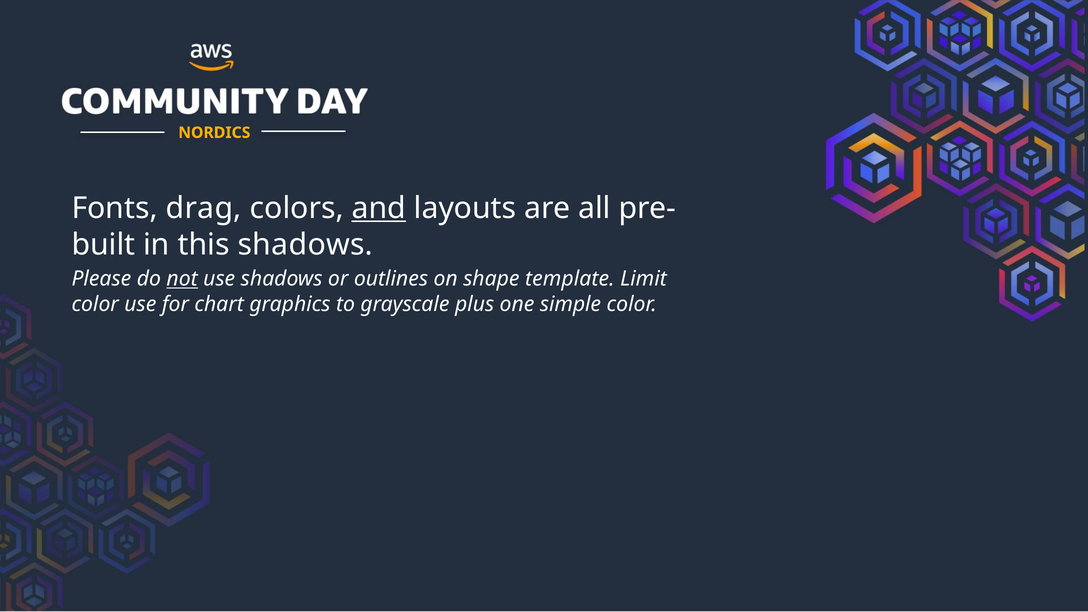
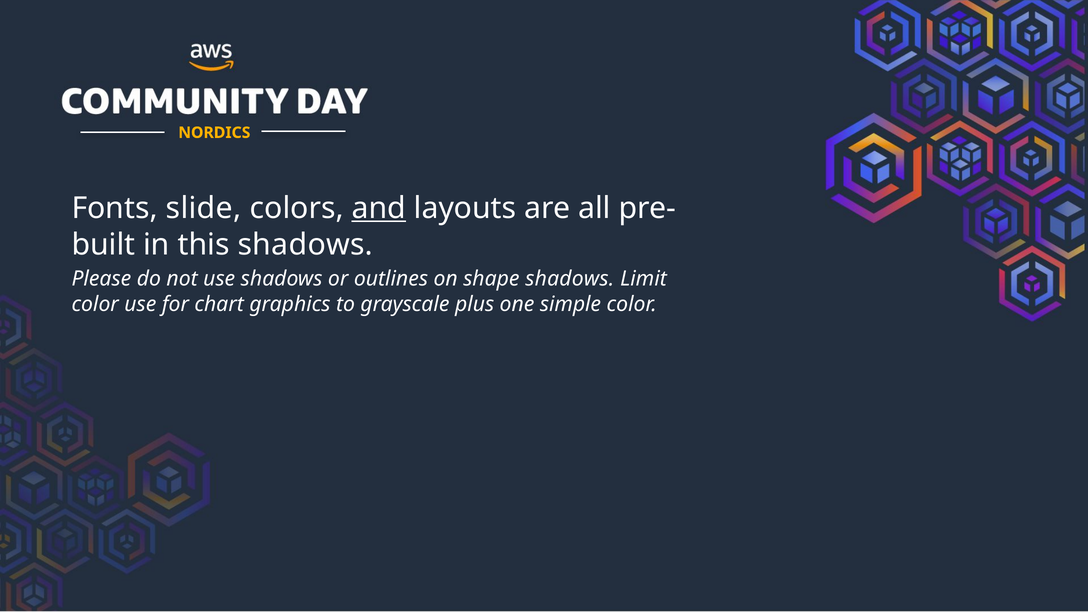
drag: drag -> slide
not underline: present -> none
shape template: template -> shadows
